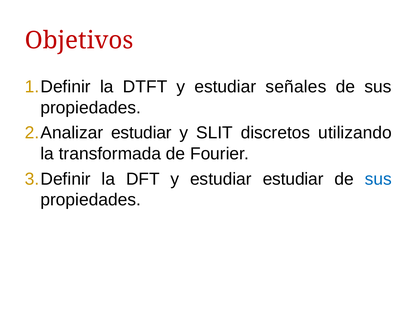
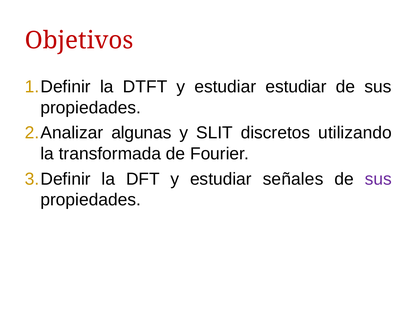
estudiar señales: señales -> estudiar
estudiar at (141, 133): estudiar -> algunas
estudiar estudiar: estudiar -> señales
sus at (378, 179) colour: blue -> purple
